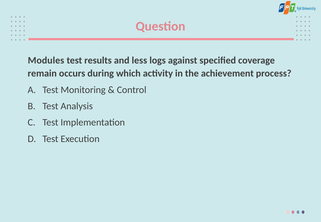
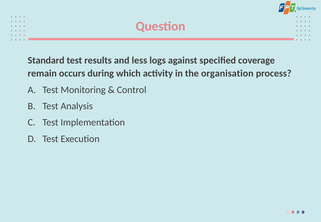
Modules: Modules -> Standard
achievement: achievement -> organisation
